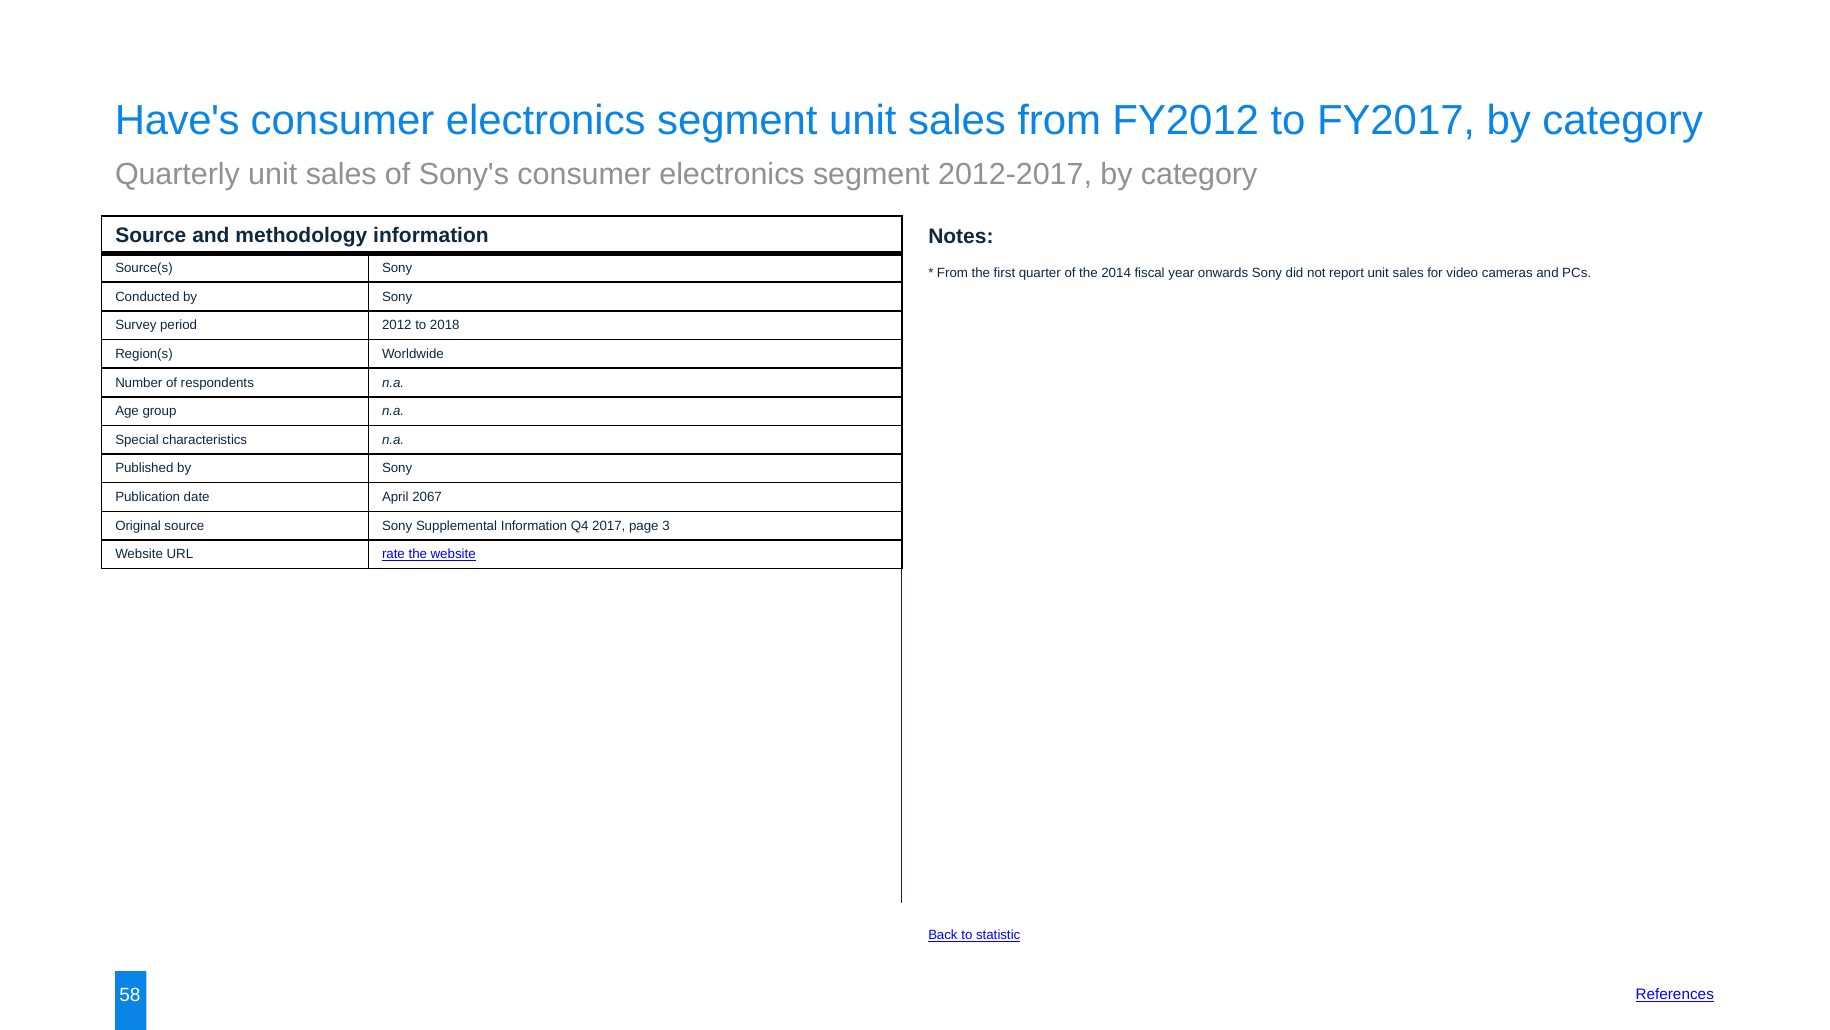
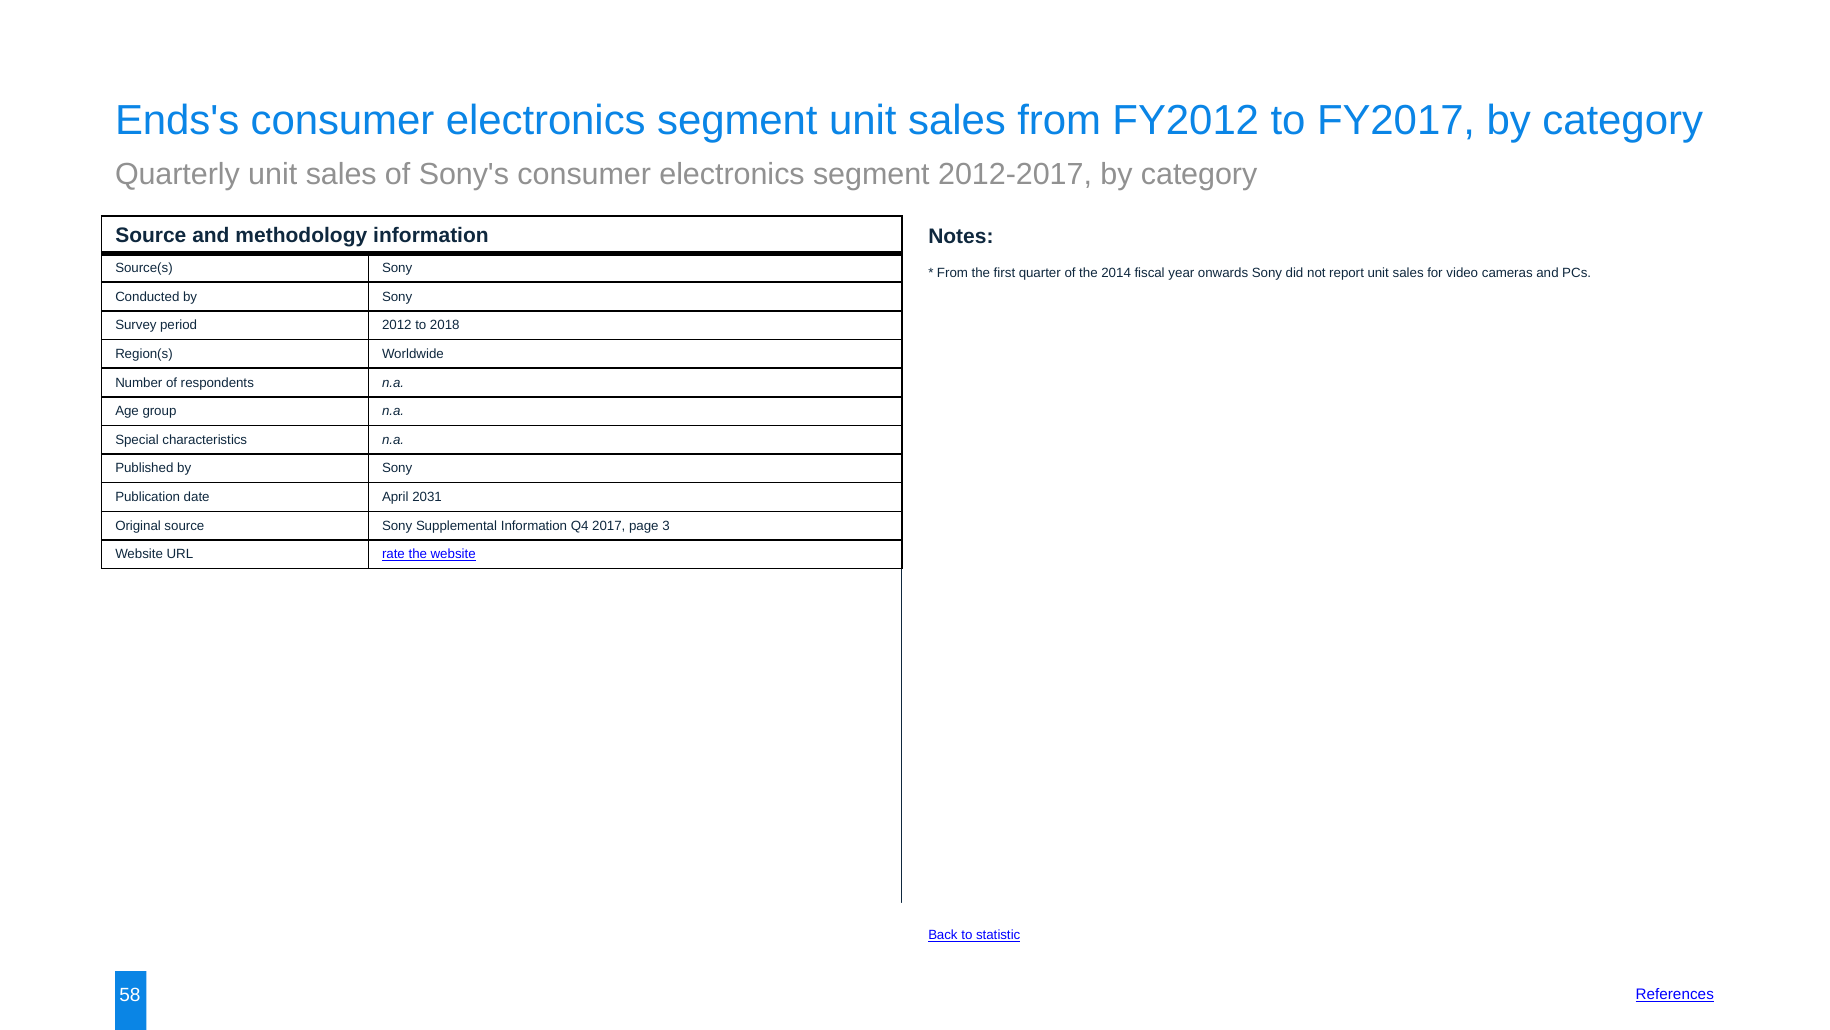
Have's: Have's -> Ends's
2067: 2067 -> 2031
